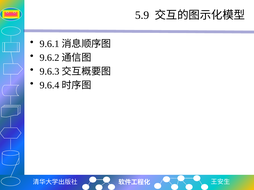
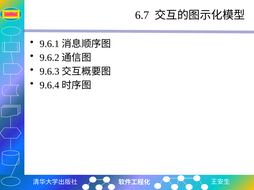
5.9: 5.9 -> 6.7
